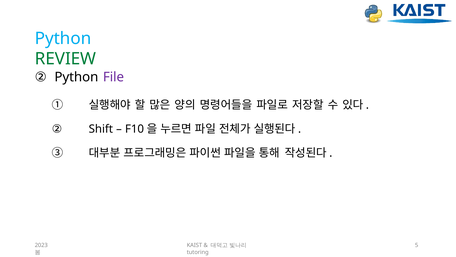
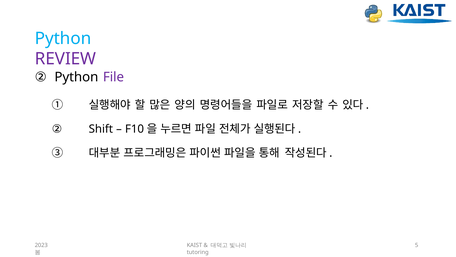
REVIEW colour: green -> purple
